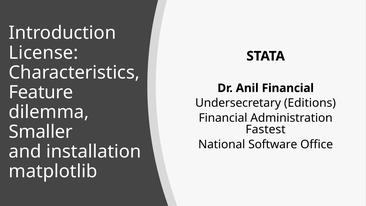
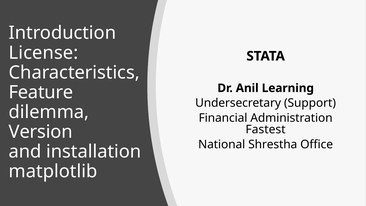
Anil Financial: Financial -> Learning
Editions: Editions -> Support
Smaller: Smaller -> Version
Software: Software -> Shrestha
